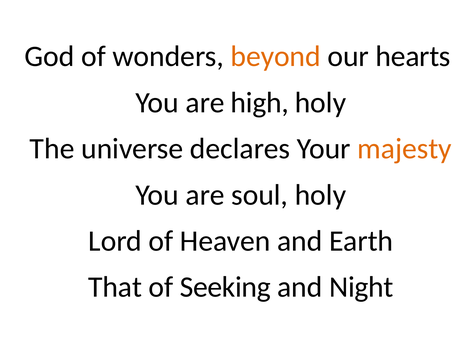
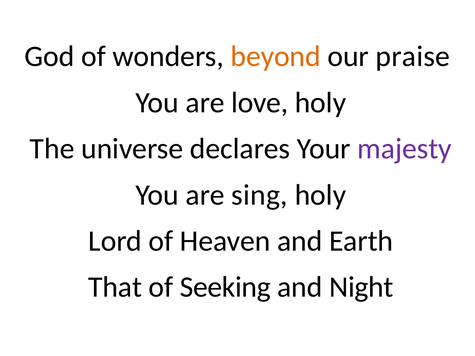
hearts: hearts -> praise
high: high -> love
majesty colour: orange -> purple
soul: soul -> sing
